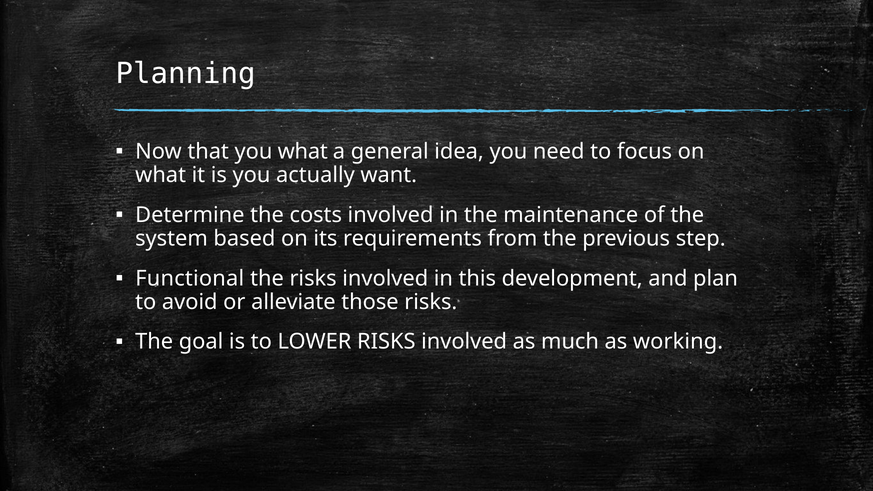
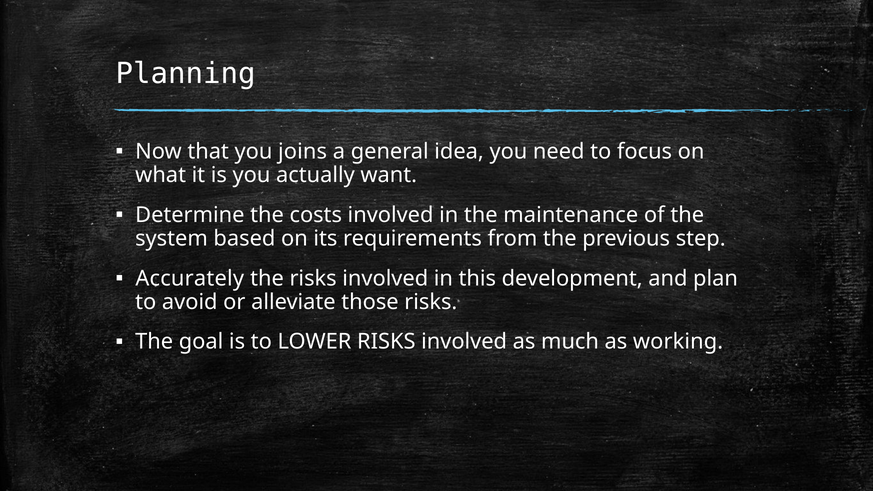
you what: what -> joins
Functional: Functional -> Accurately
